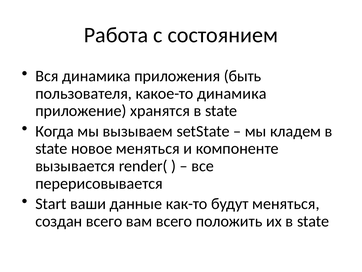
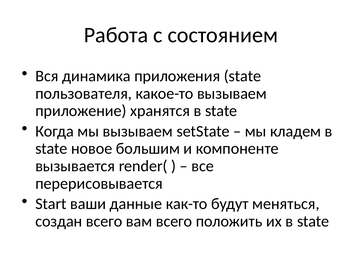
приложения быть: быть -> state
какое-то динамика: динамика -> вызываем
новое меняться: меняться -> большим
